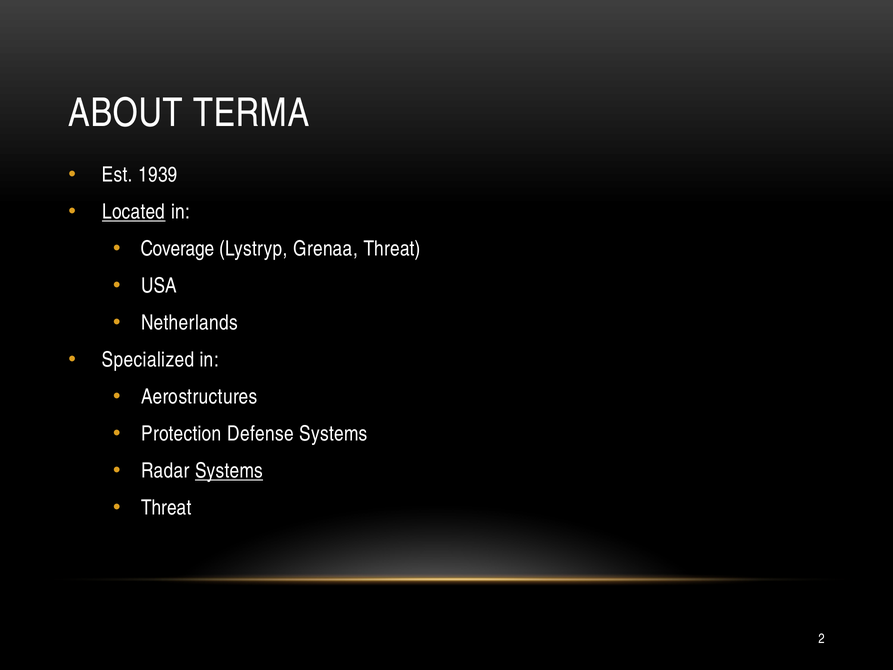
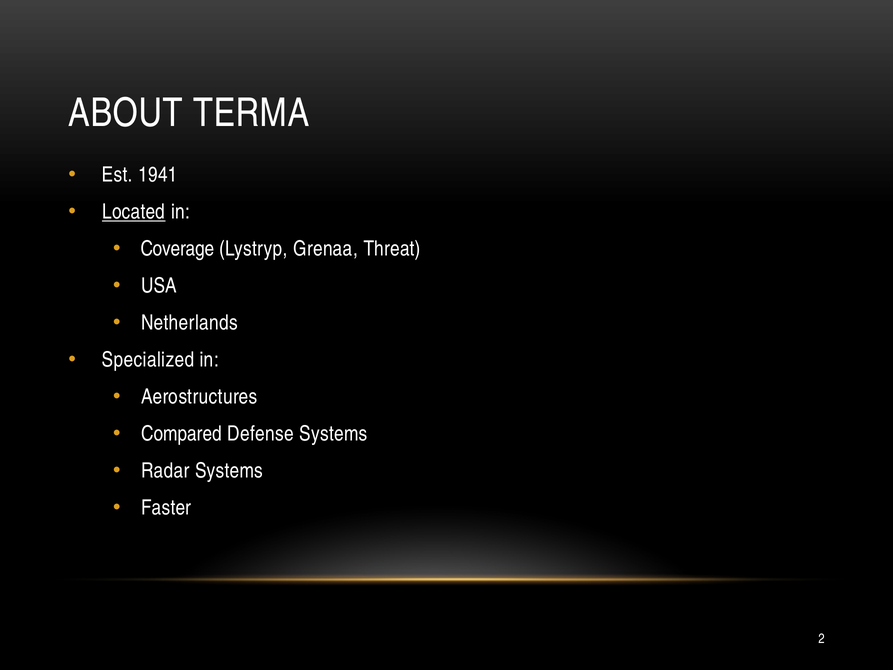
1939: 1939 -> 1941
Protection: Protection -> Compared
Systems at (229, 471) underline: present -> none
Threat at (166, 508): Threat -> Faster
